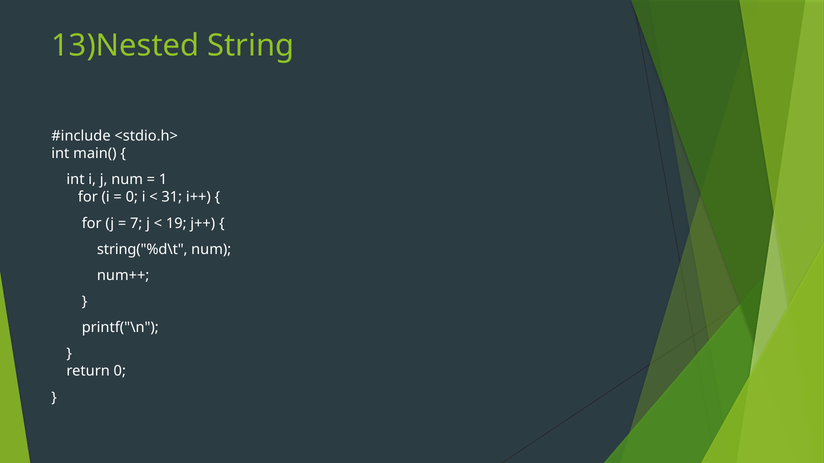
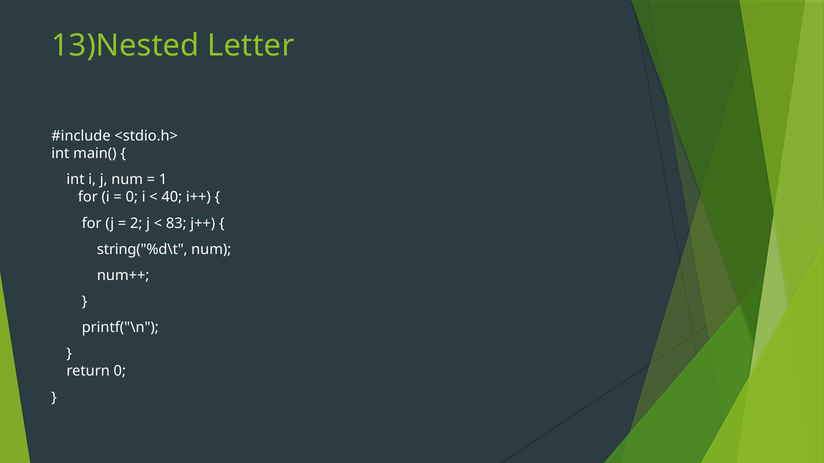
String: String -> Letter
31: 31 -> 40
7: 7 -> 2
19: 19 -> 83
